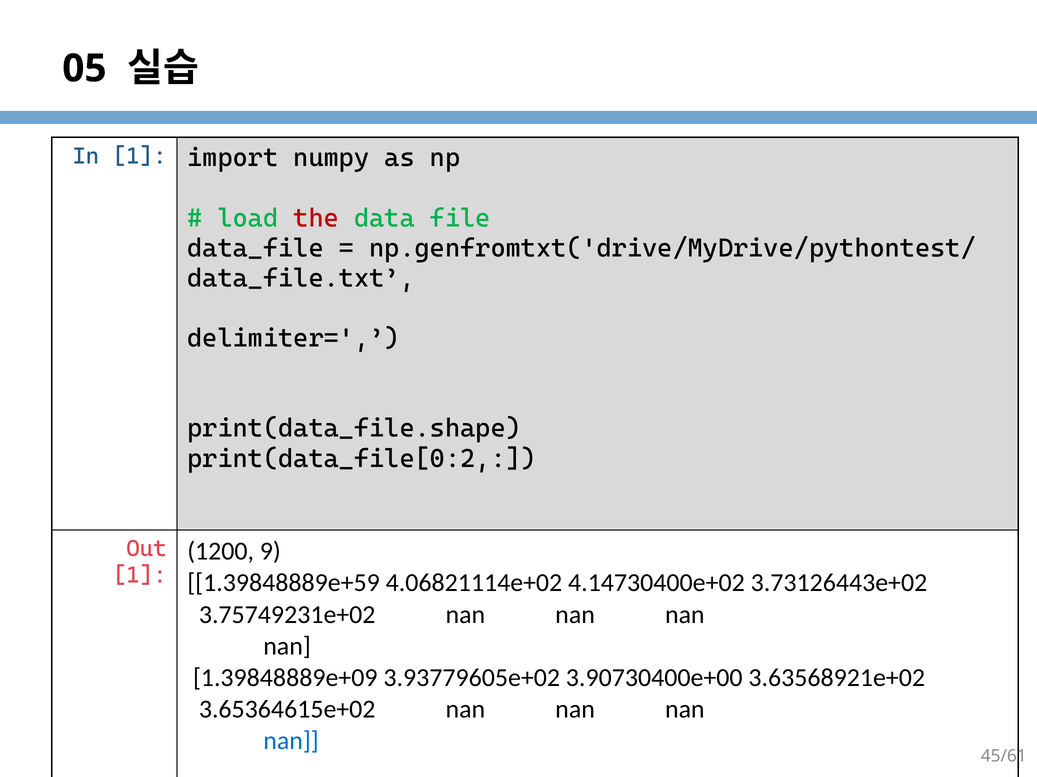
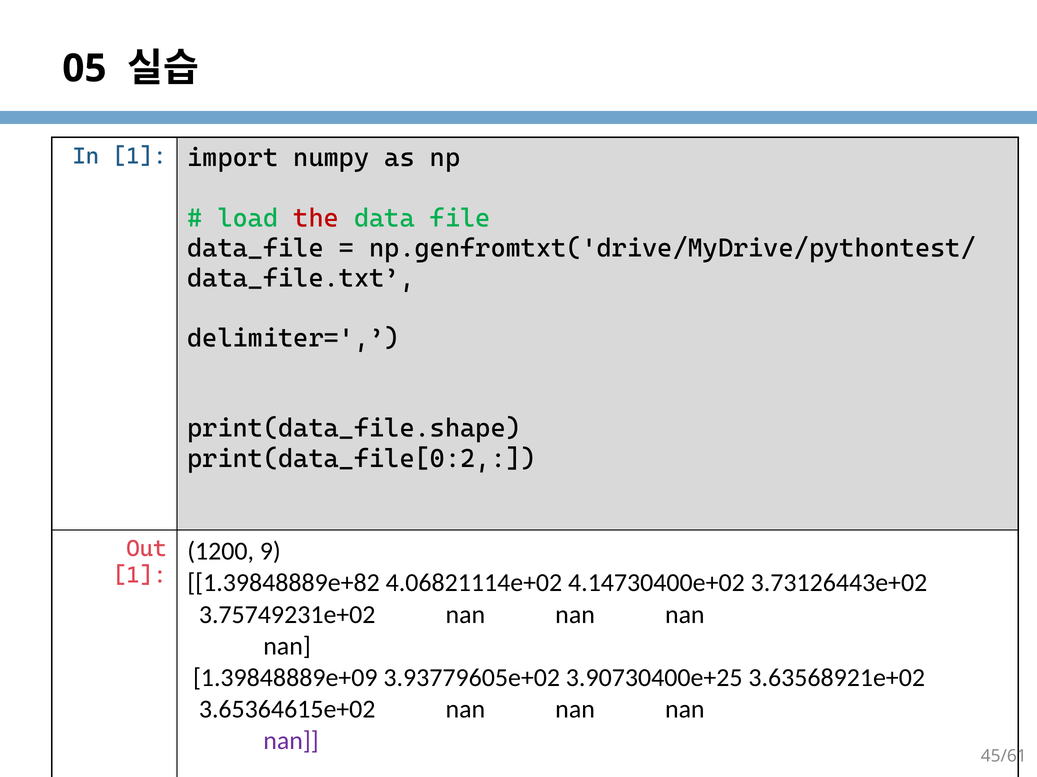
1.39848889e+59: 1.39848889e+59 -> 1.39848889e+82
3.90730400e+00: 3.90730400e+00 -> 3.90730400e+25
nan at (291, 742) colour: blue -> purple
